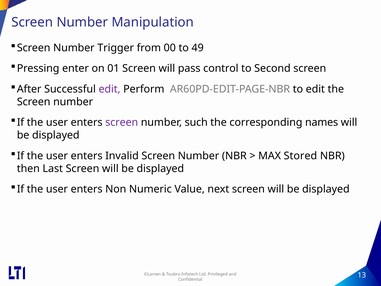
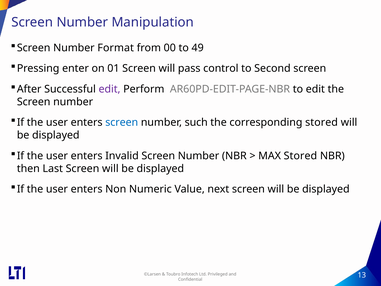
Trigger: Trigger -> Format
screen at (122, 122) colour: purple -> blue
corresponding names: names -> stored
